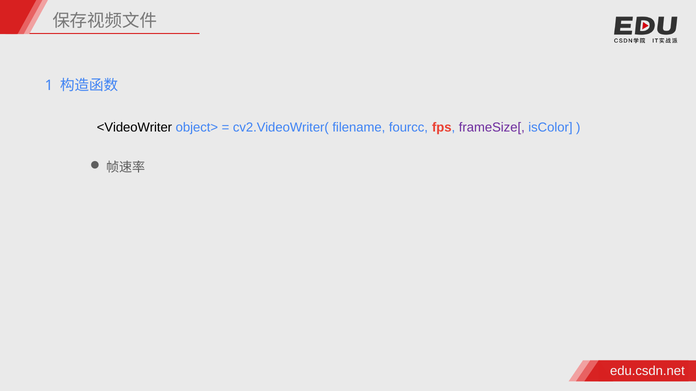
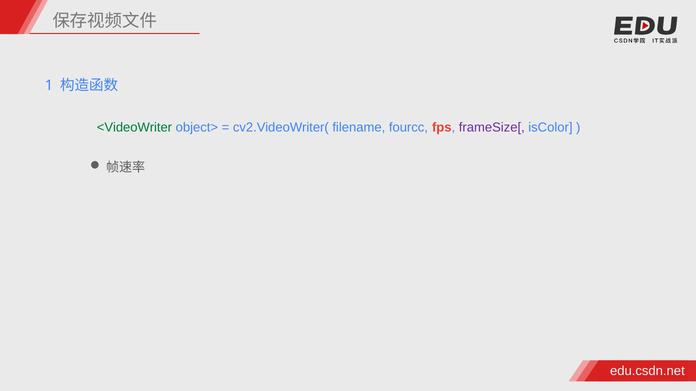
<VideoWriter colour: black -> green
